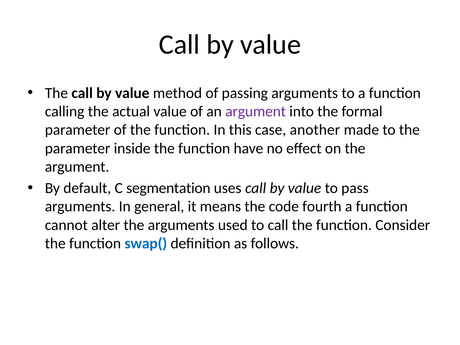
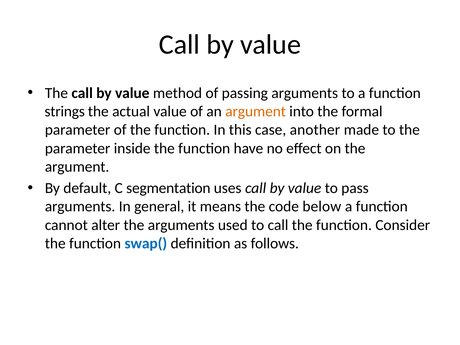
calling: calling -> strings
argument at (256, 111) colour: purple -> orange
fourth: fourth -> below
